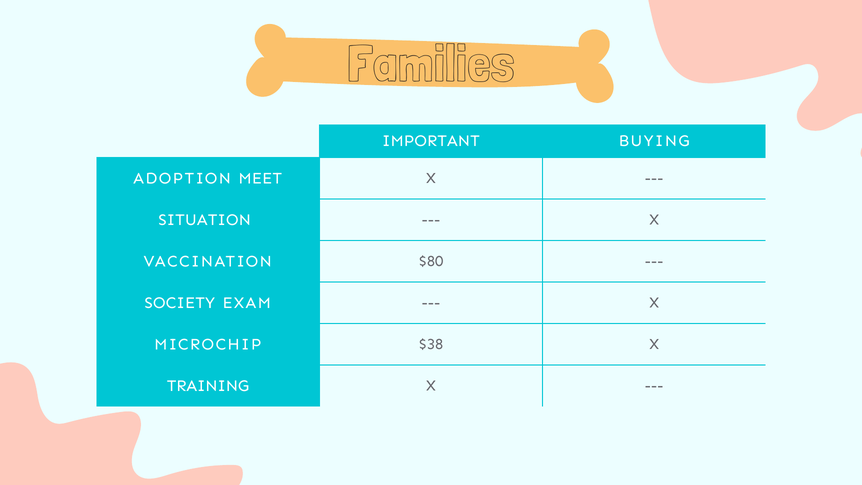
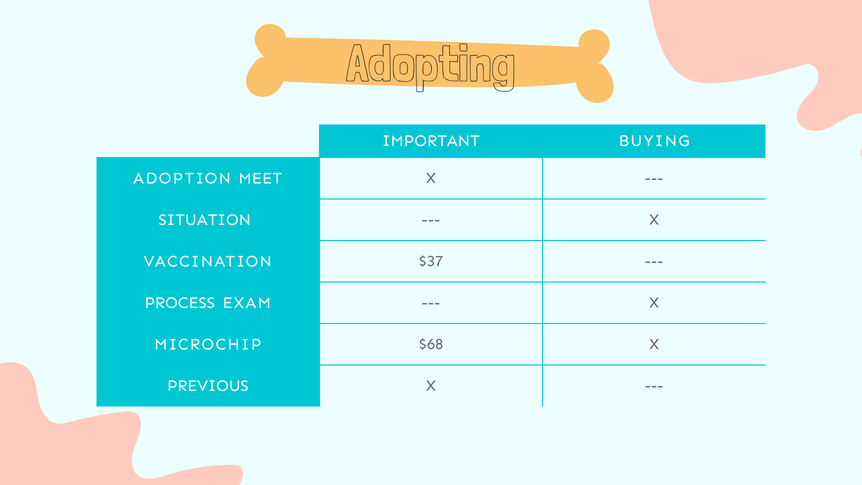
Families: Families -> Adopting
$80: $80 -> $37
SOCIETY: SOCIETY -> PROCESS
$38: $38 -> $68
TRAINING: TRAINING -> PREVIOUS
